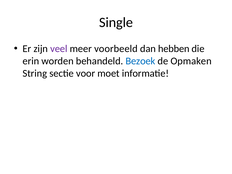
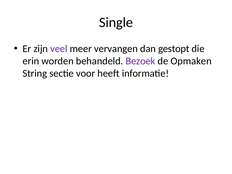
voorbeeld: voorbeeld -> vervangen
hebben: hebben -> gestopt
Bezoek colour: blue -> purple
moet: moet -> heeft
